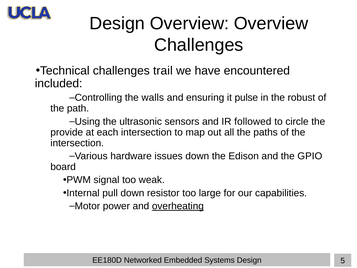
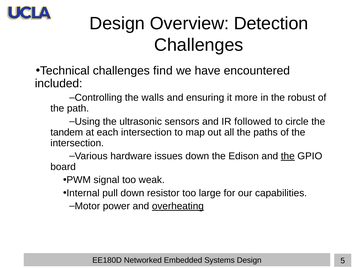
Overview Overview: Overview -> Detection
trail: trail -> find
pulse: pulse -> more
provide: provide -> tandem
the at (288, 156) underline: none -> present
